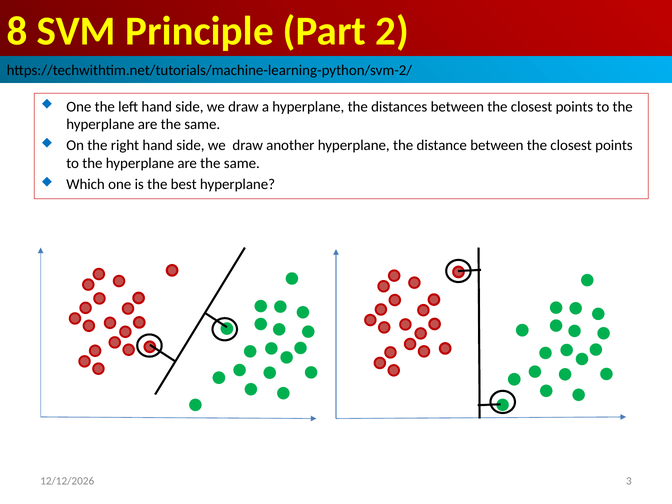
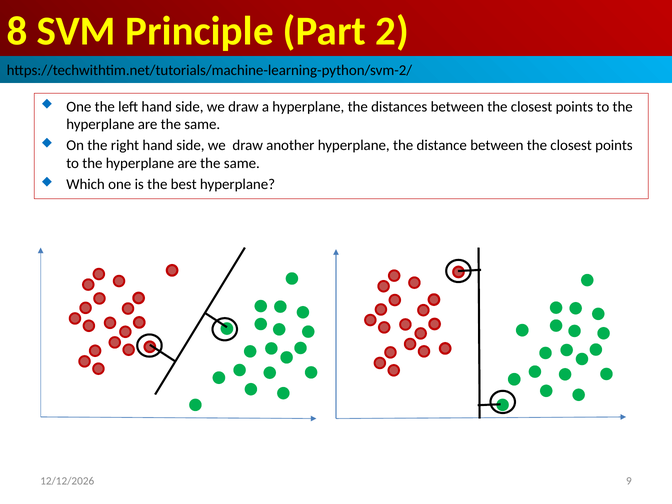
3: 3 -> 9
